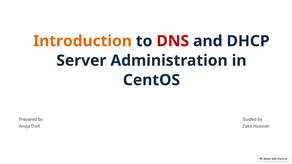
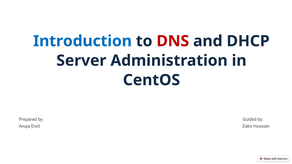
Introduction colour: orange -> blue
